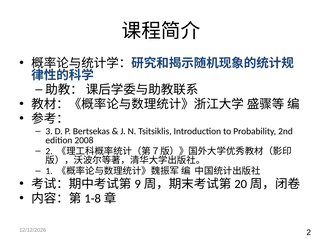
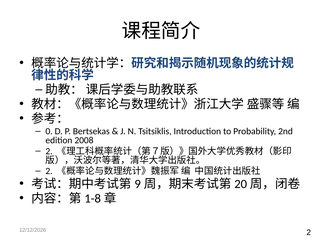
3: 3 -> 0
1 at (49, 171): 1 -> 2
